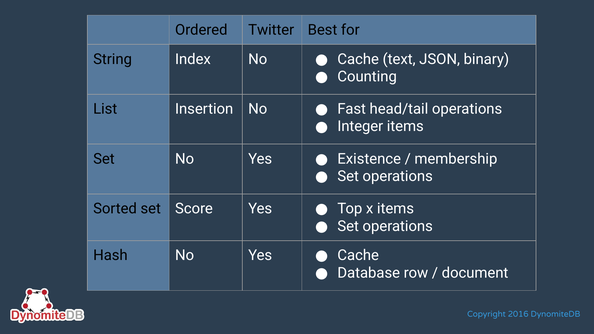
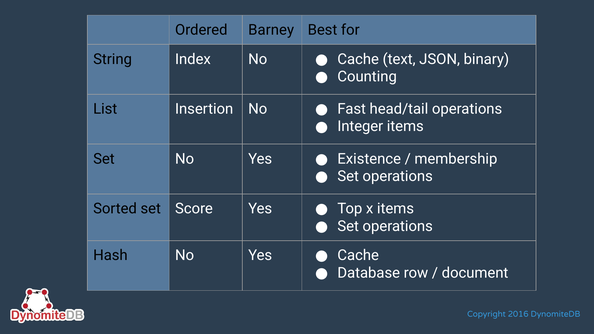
Twitter: Twitter -> Barney
